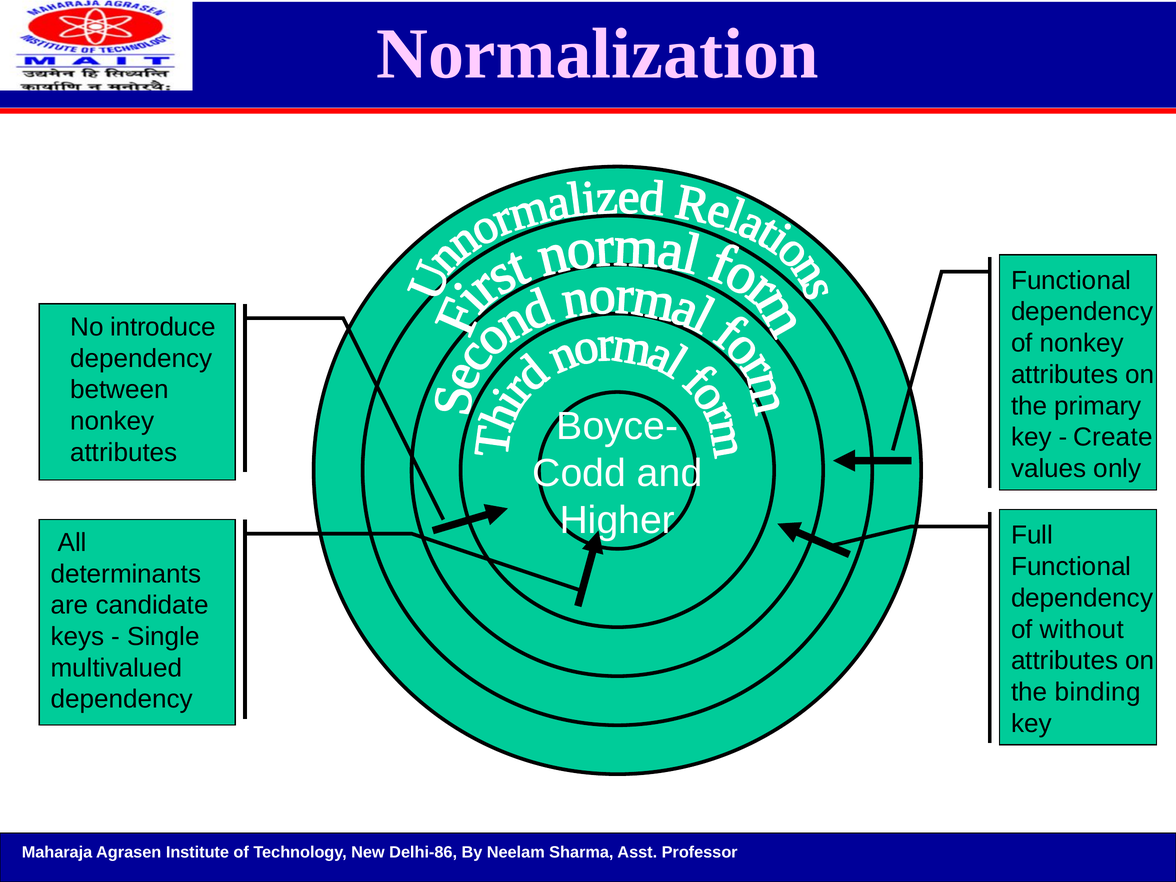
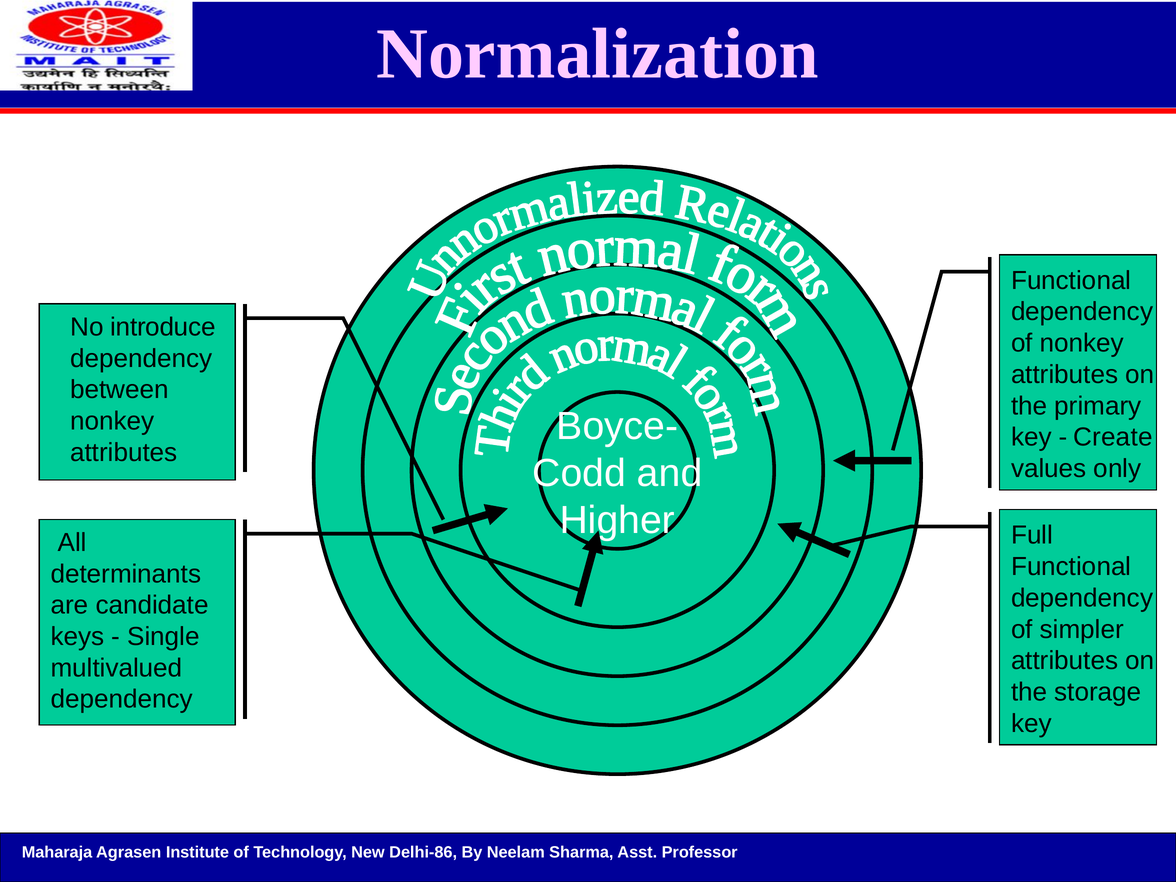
without: without -> simpler
binding: binding -> storage
